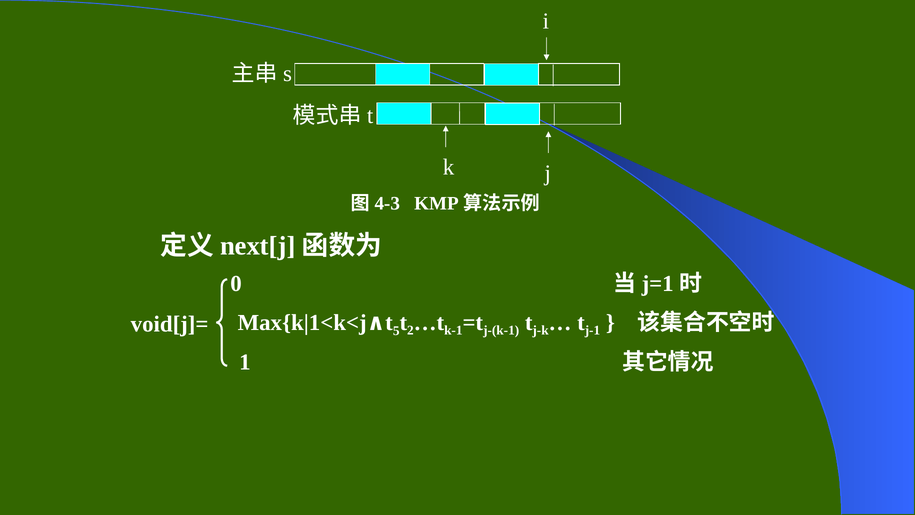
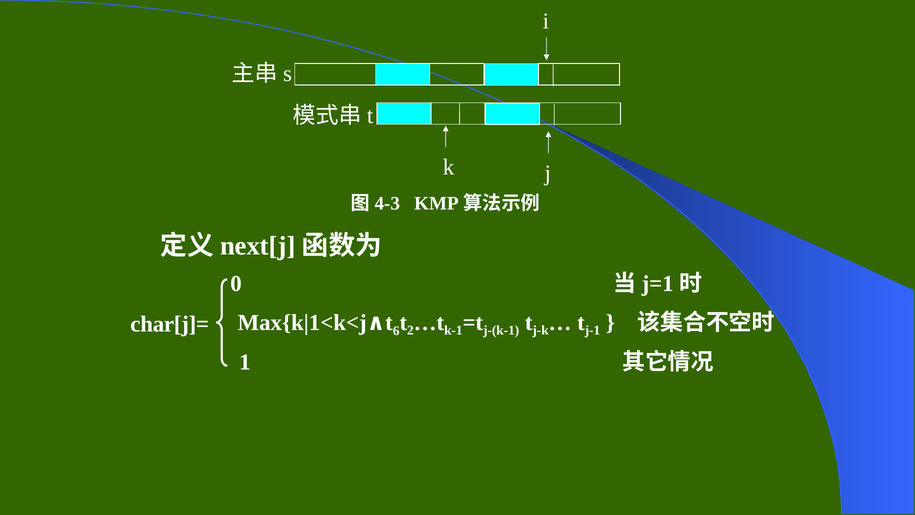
5: 5 -> 6
void[j]=: void[j]= -> char[j]=
